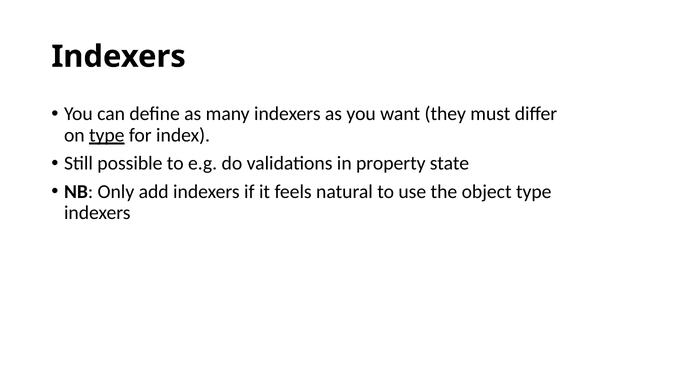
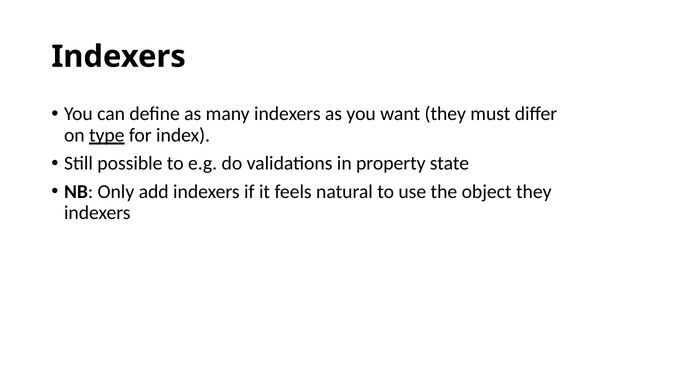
object type: type -> they
